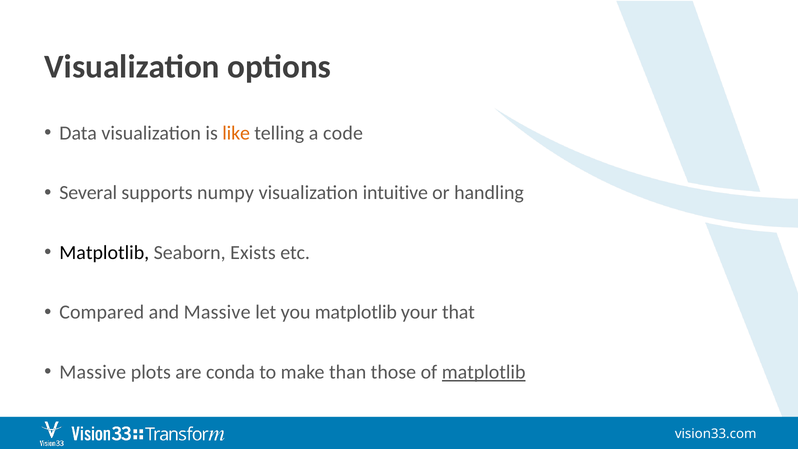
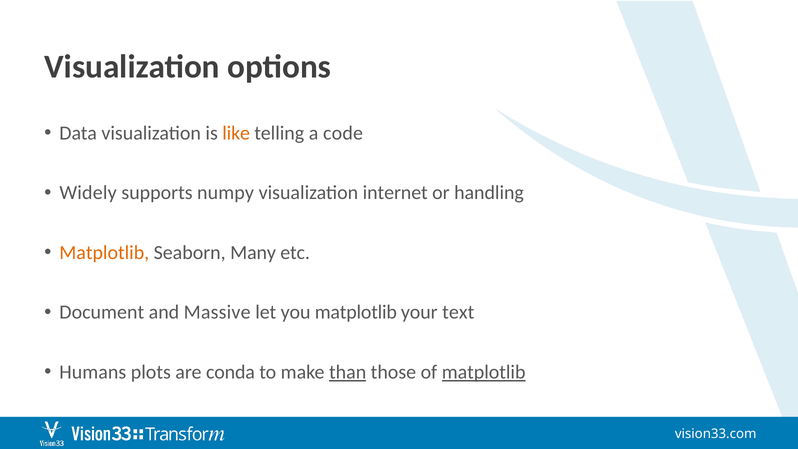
Several: Several -> Widely
intuitive: intuitive -> internet
Matplotlib at (104, 253) colour: black -> orange
Exists: Exists -> Many
Compared: Compared -> Document
that: that -> text
Massive at (93, 372): Massive -> Humans
than underline: none -> present
